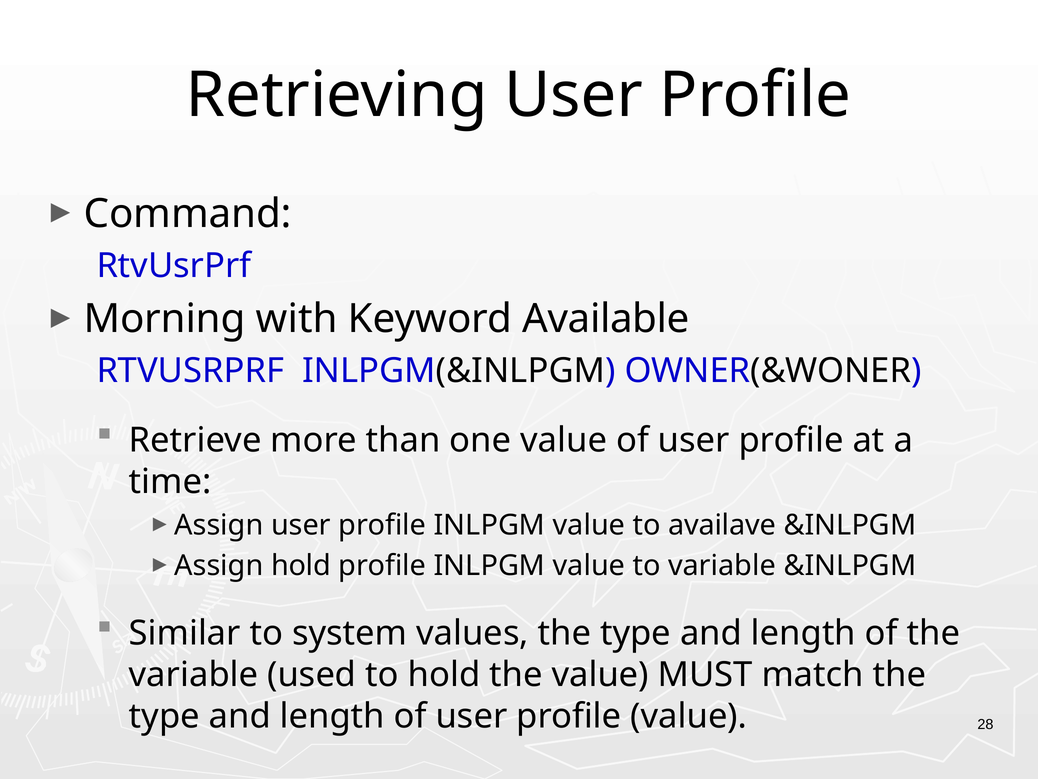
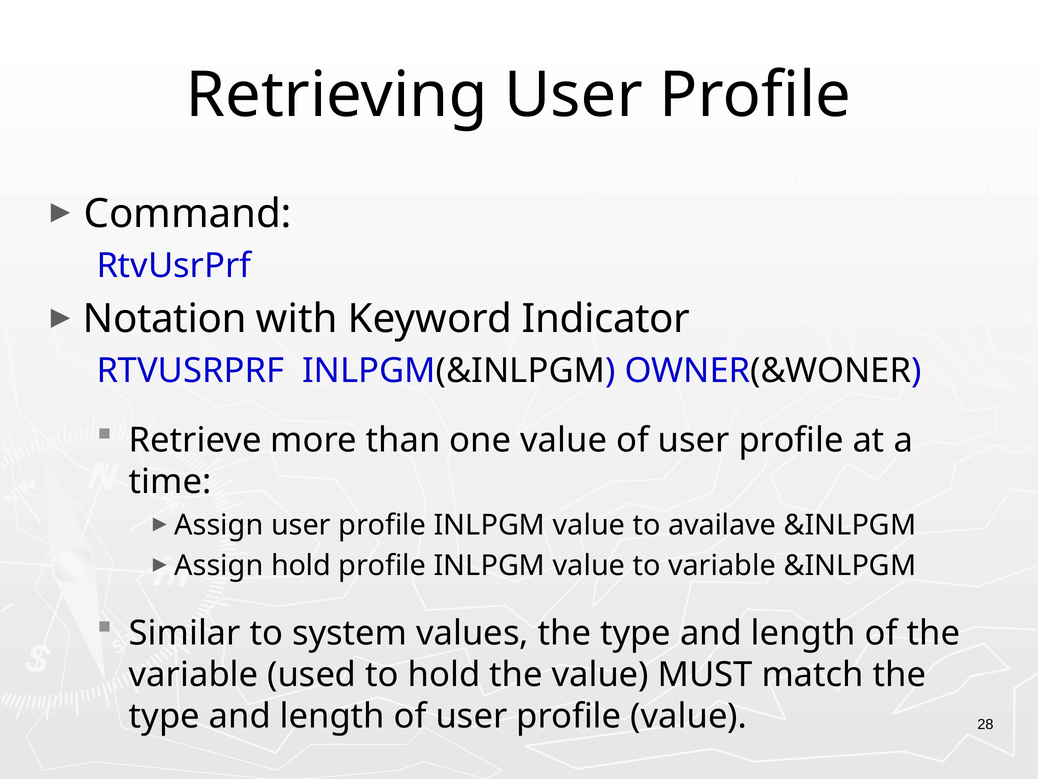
Morning: Morning -> Notation
Available: Available -> Indicator
